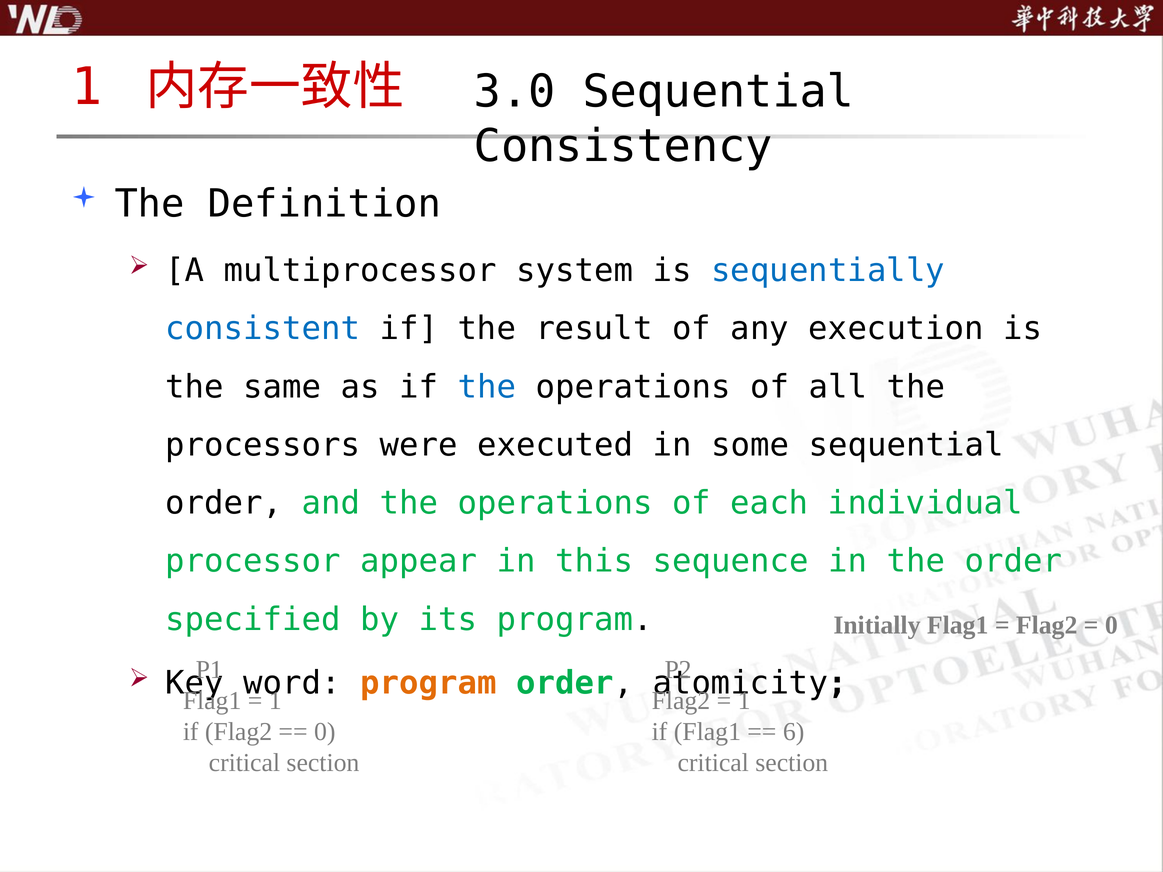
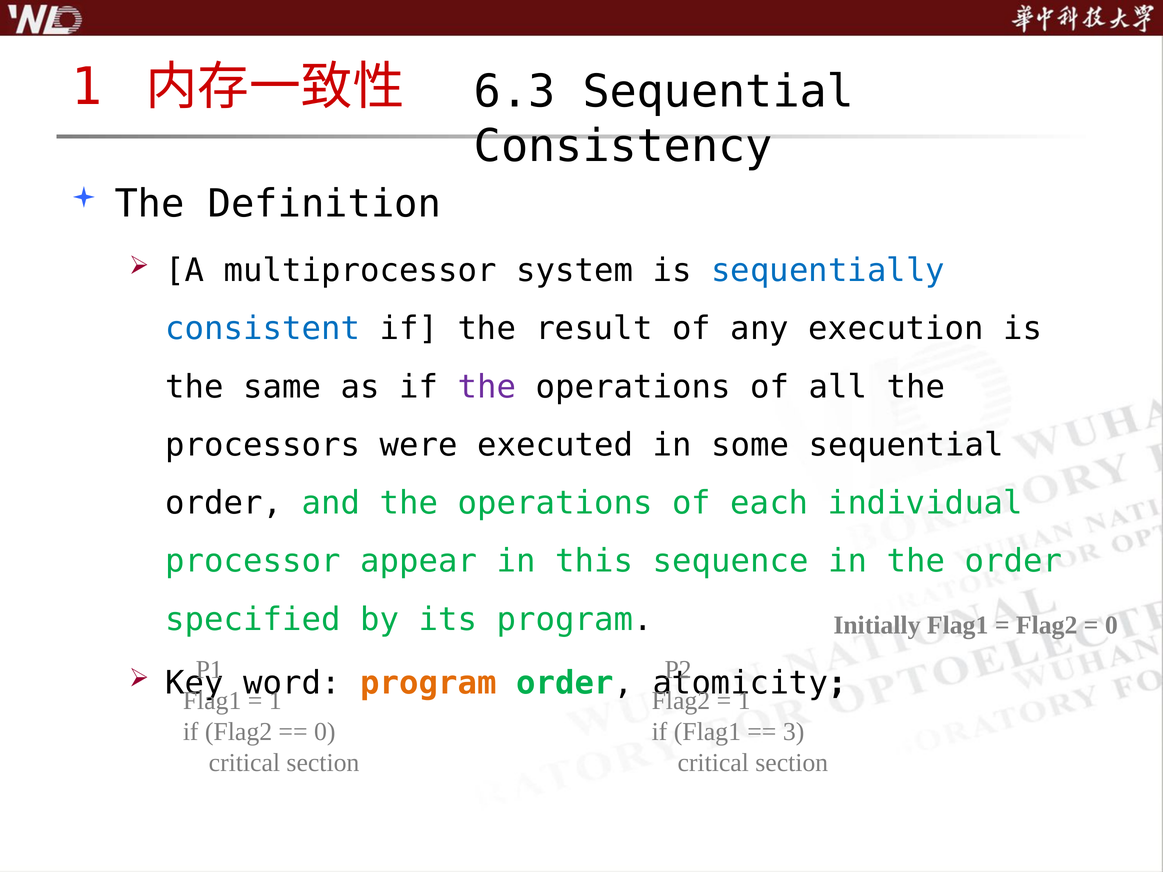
3.0: 3.0 -> 6.3
the at (487, 387) colour: blue -> purple
6: 6 -> 3
